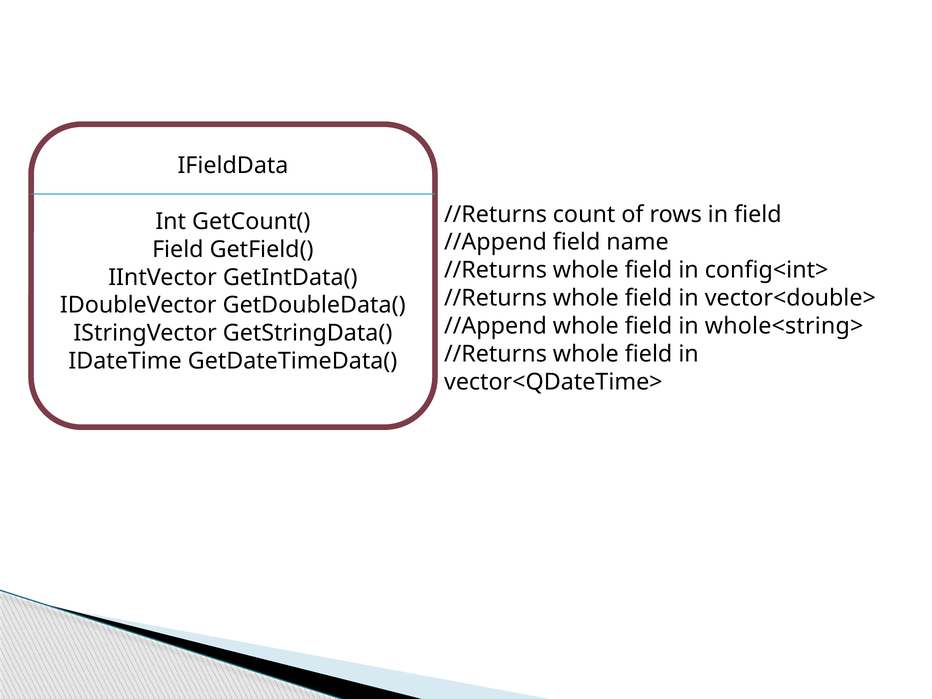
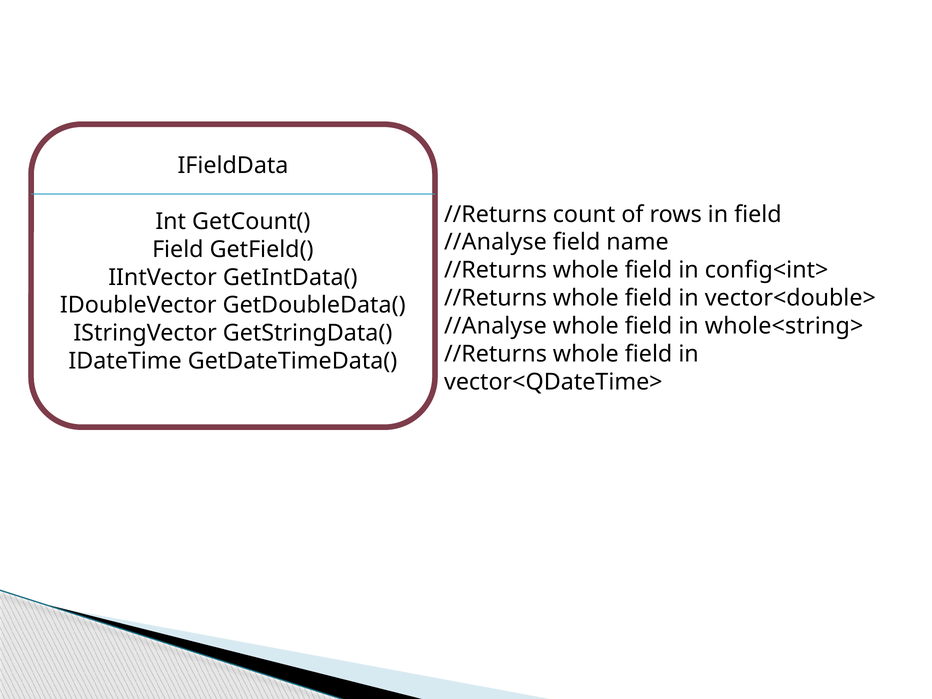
//Append at (496, 242): //Append -> //Analyse
//Append at (496, 326): //Append -> //Analyse
